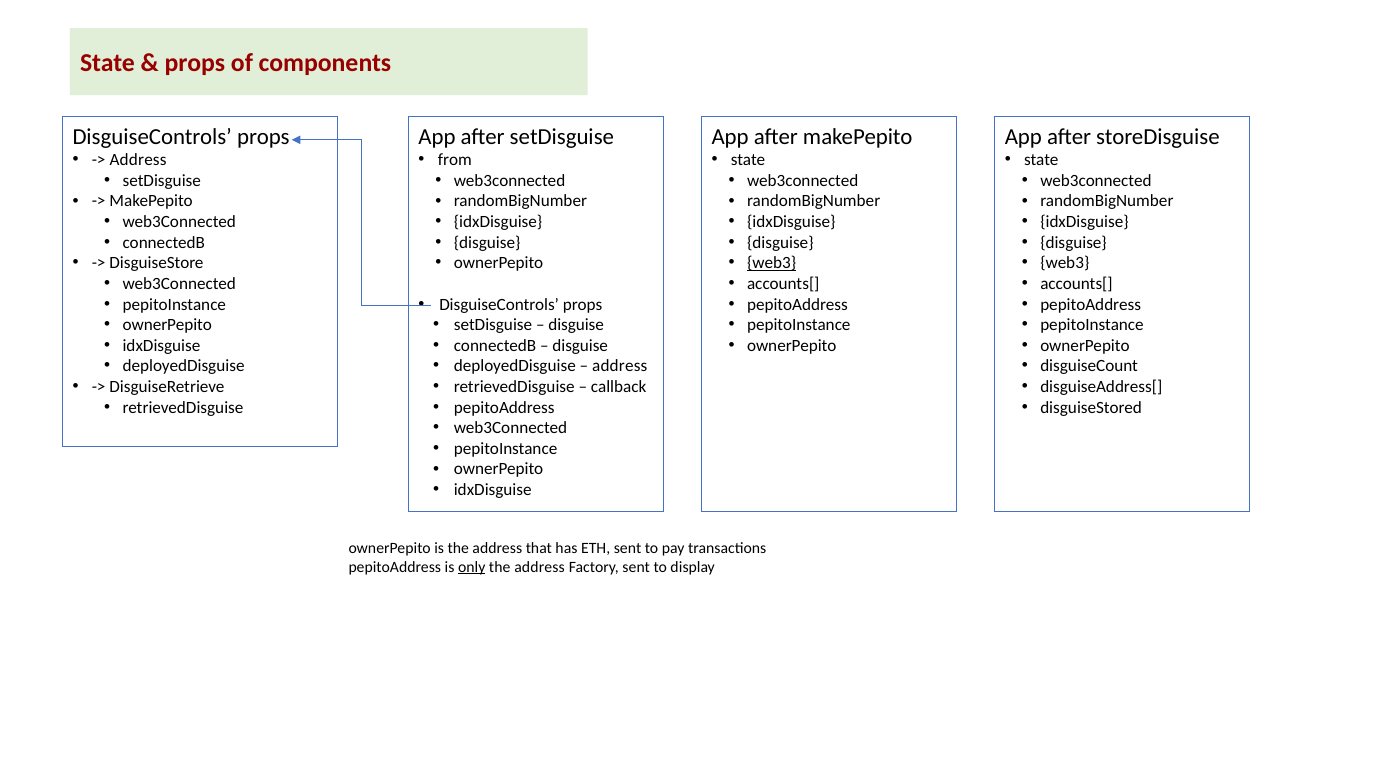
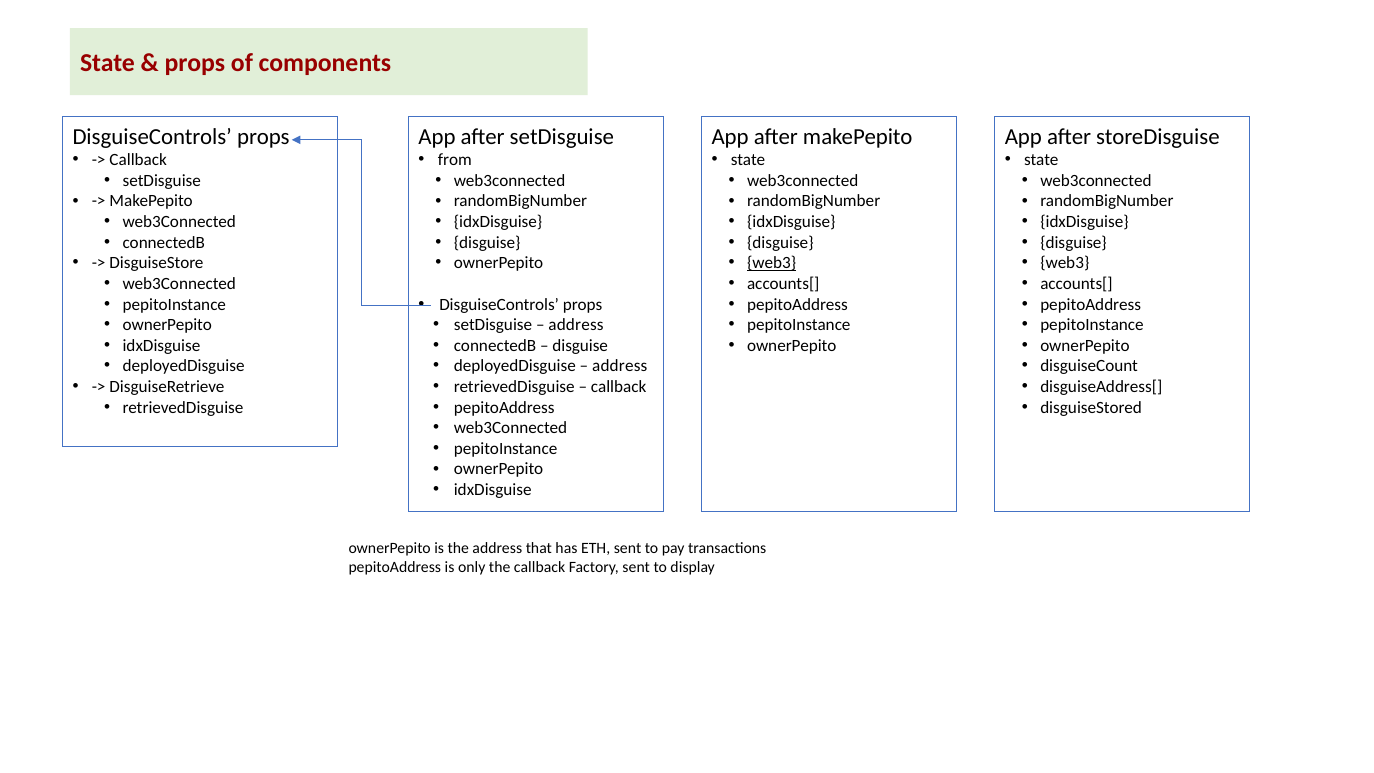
Address at (138, 160): Address -> Callback
disguise at (576, 325): disguise -> address
only underline: present -> none
address at (540, 567): address -> callback
